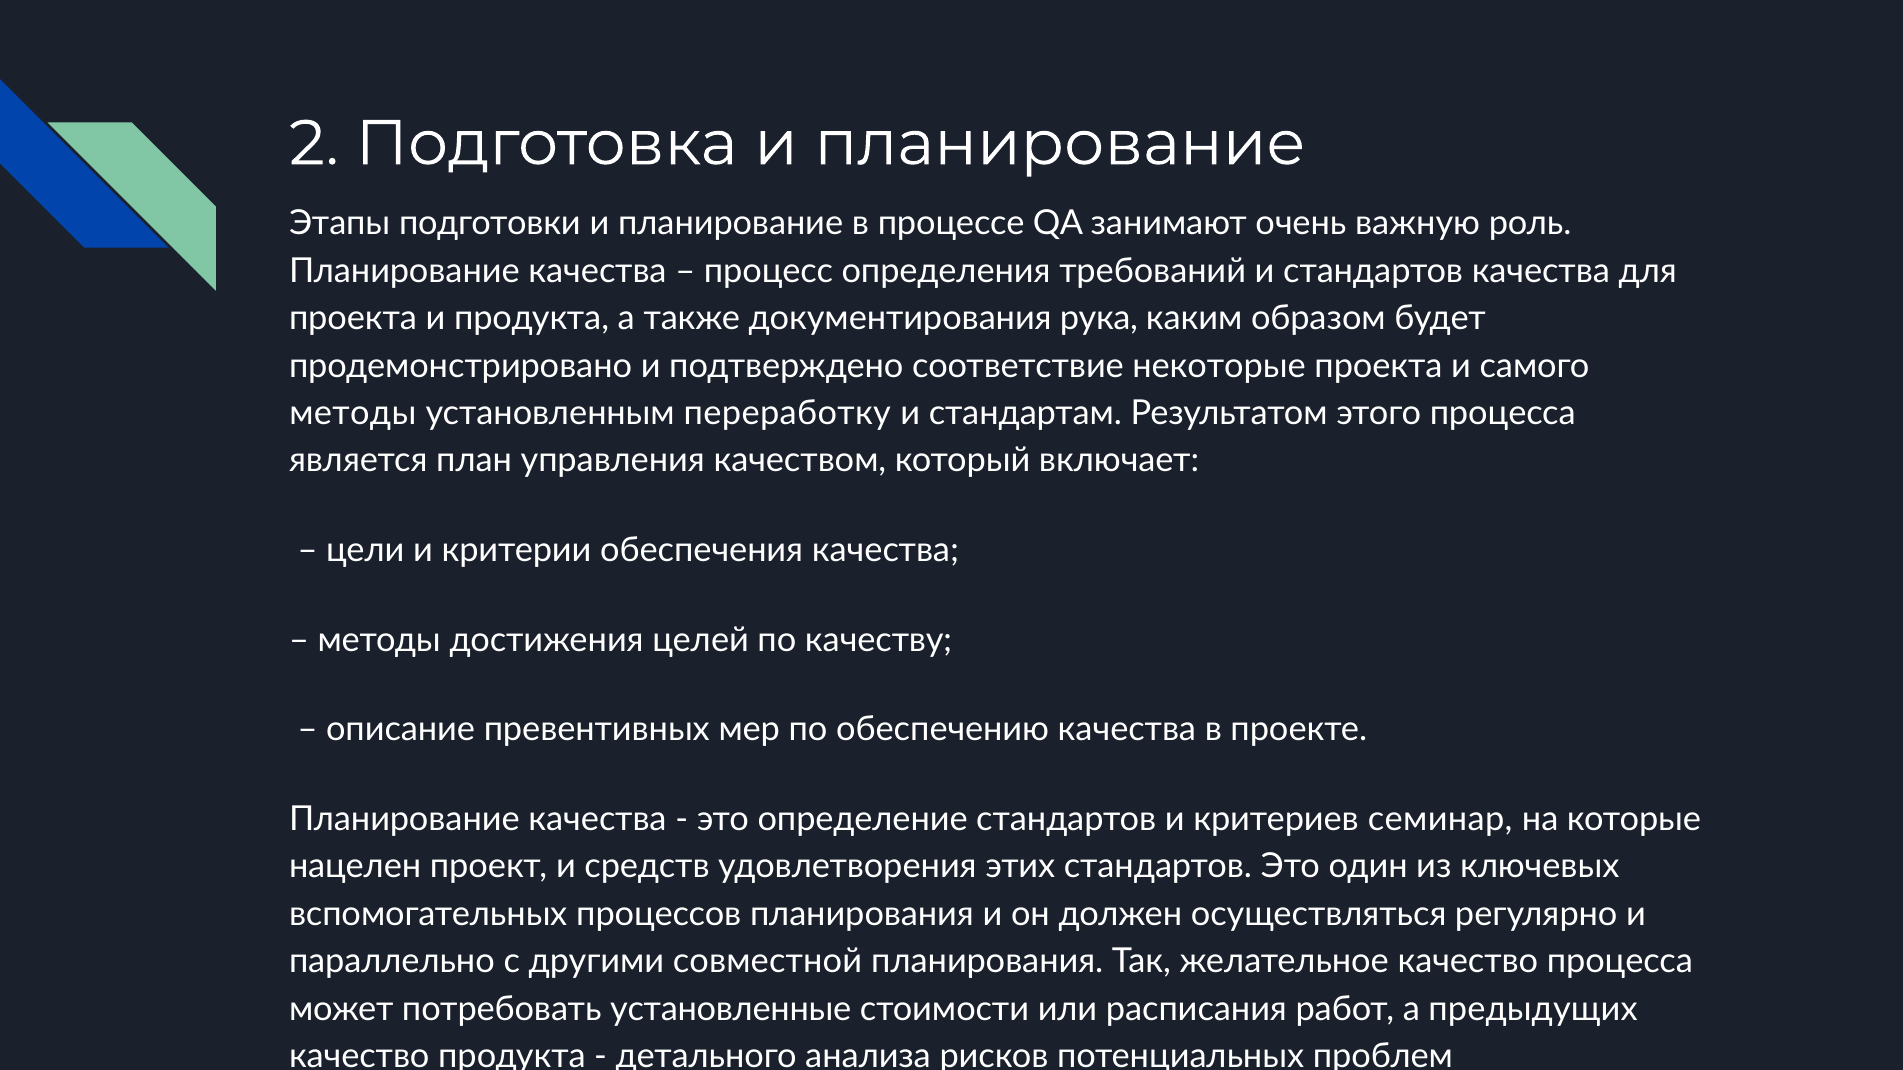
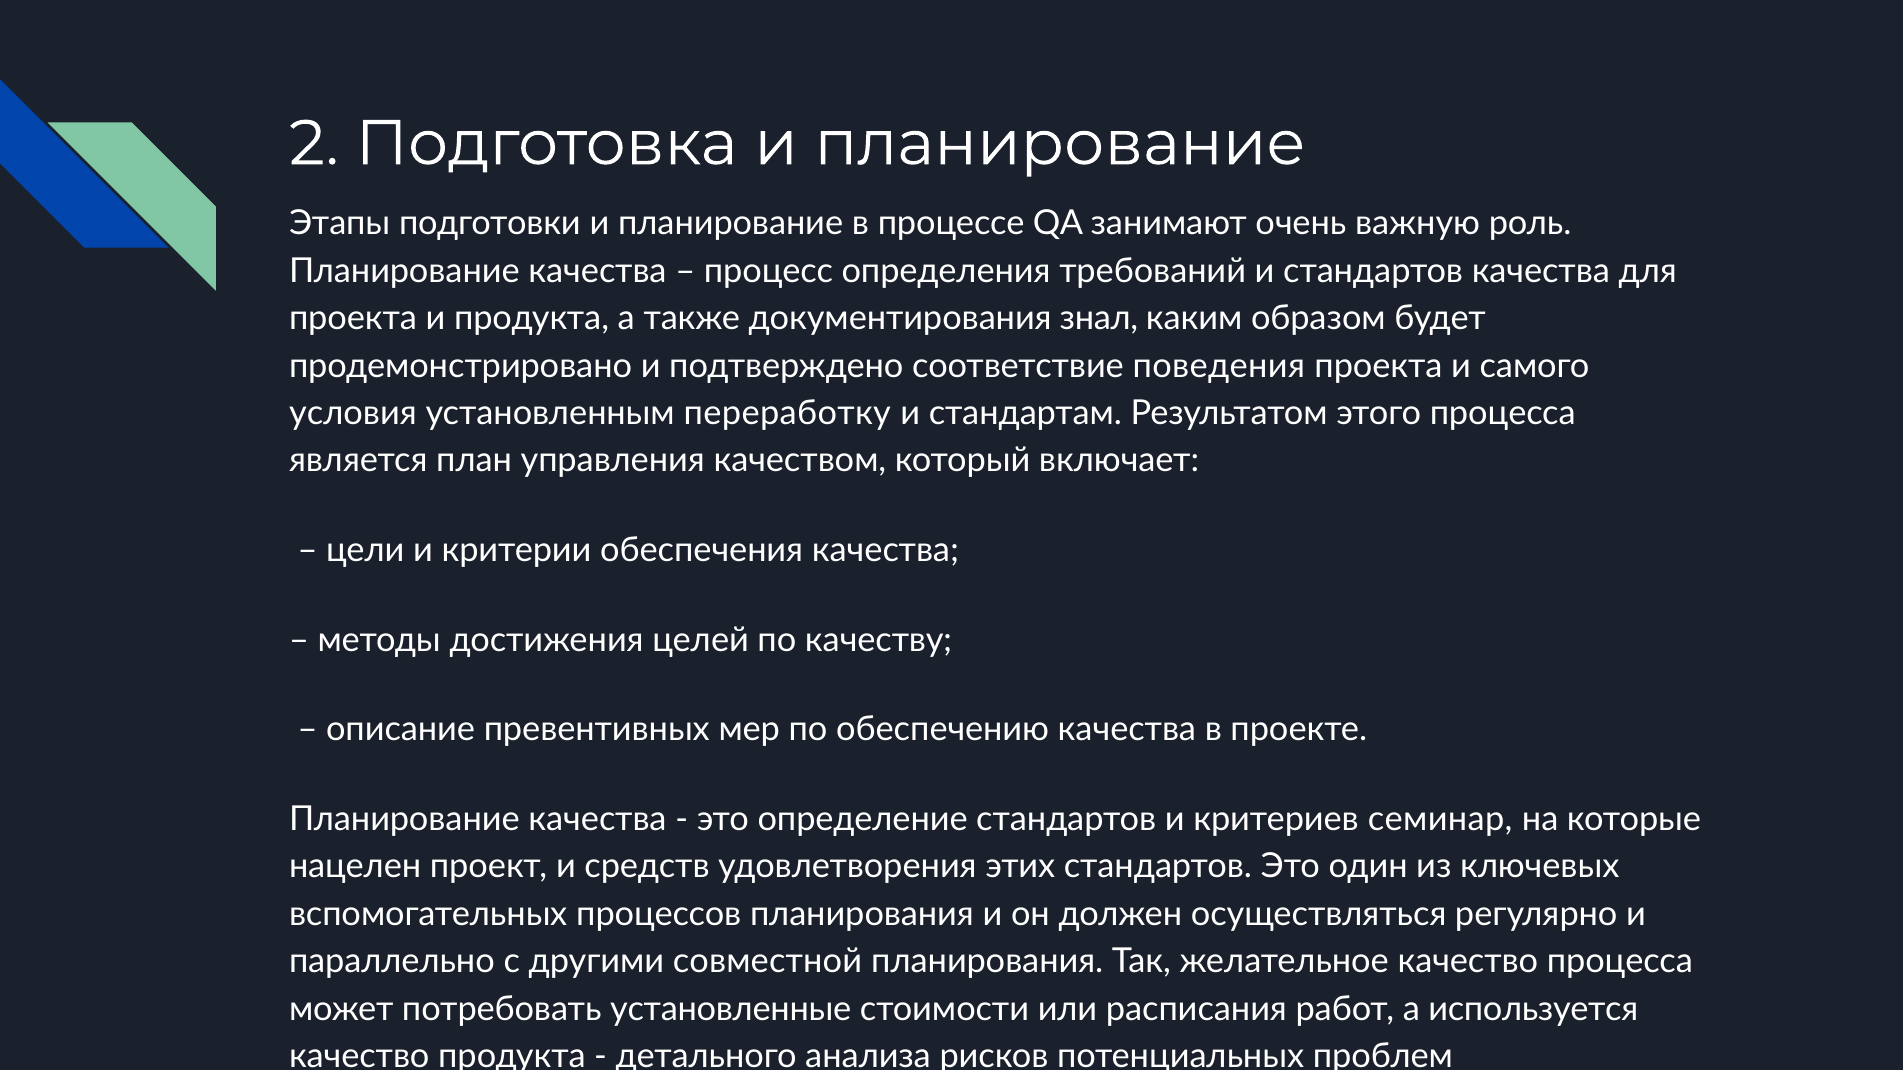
рука: рука -> знал
некоторые: некоторые -> поведения
методы at (353, 413): методы -> условия
предыдущих: предыдущих -> используется
